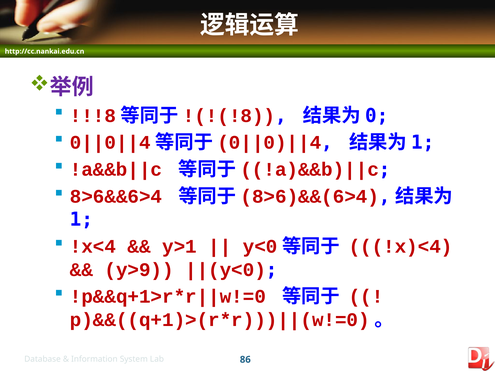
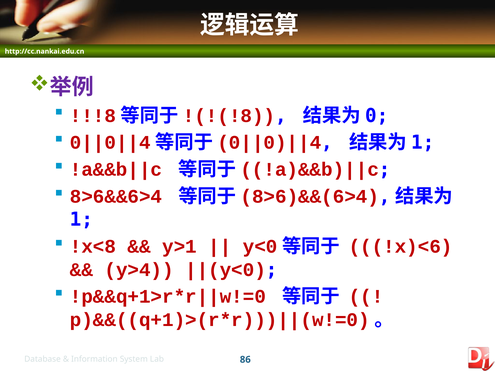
!x<4: !x<4 -> !x<8
!x)<4: !x)<4 -> !x)<6
y>9: y>9 -> y>4
